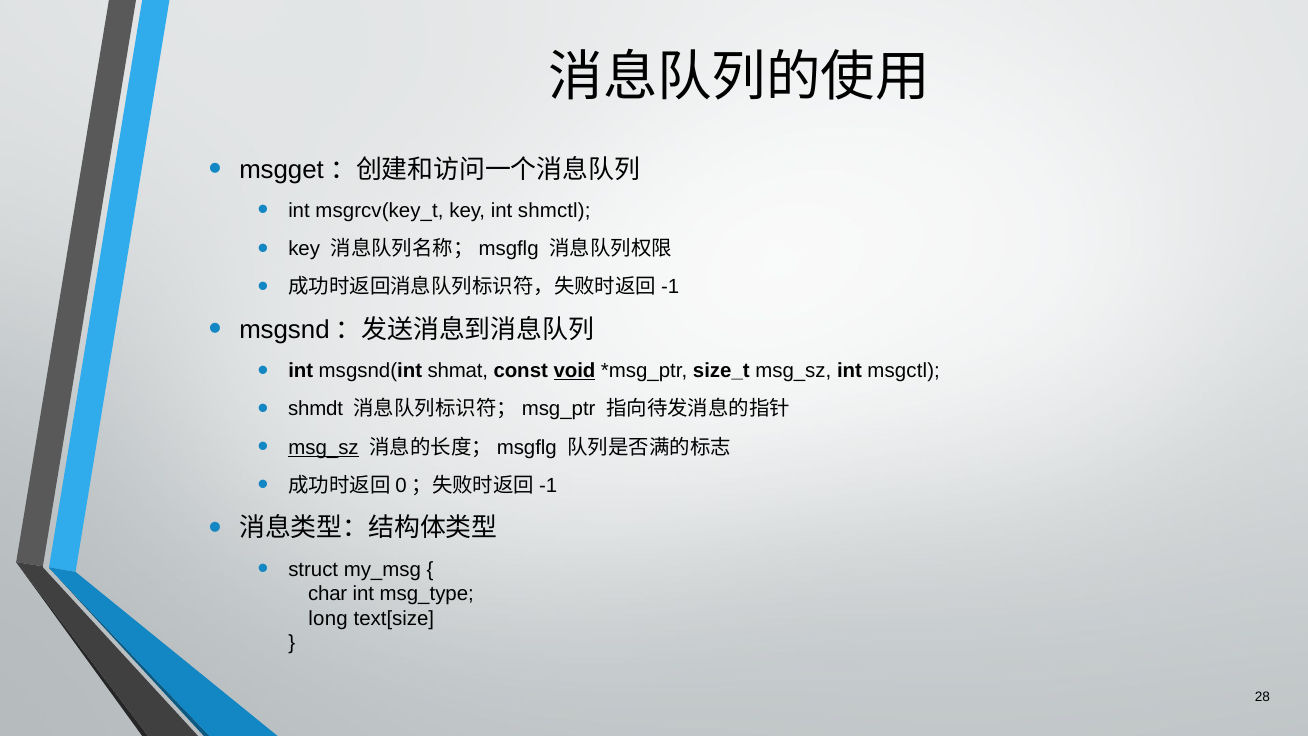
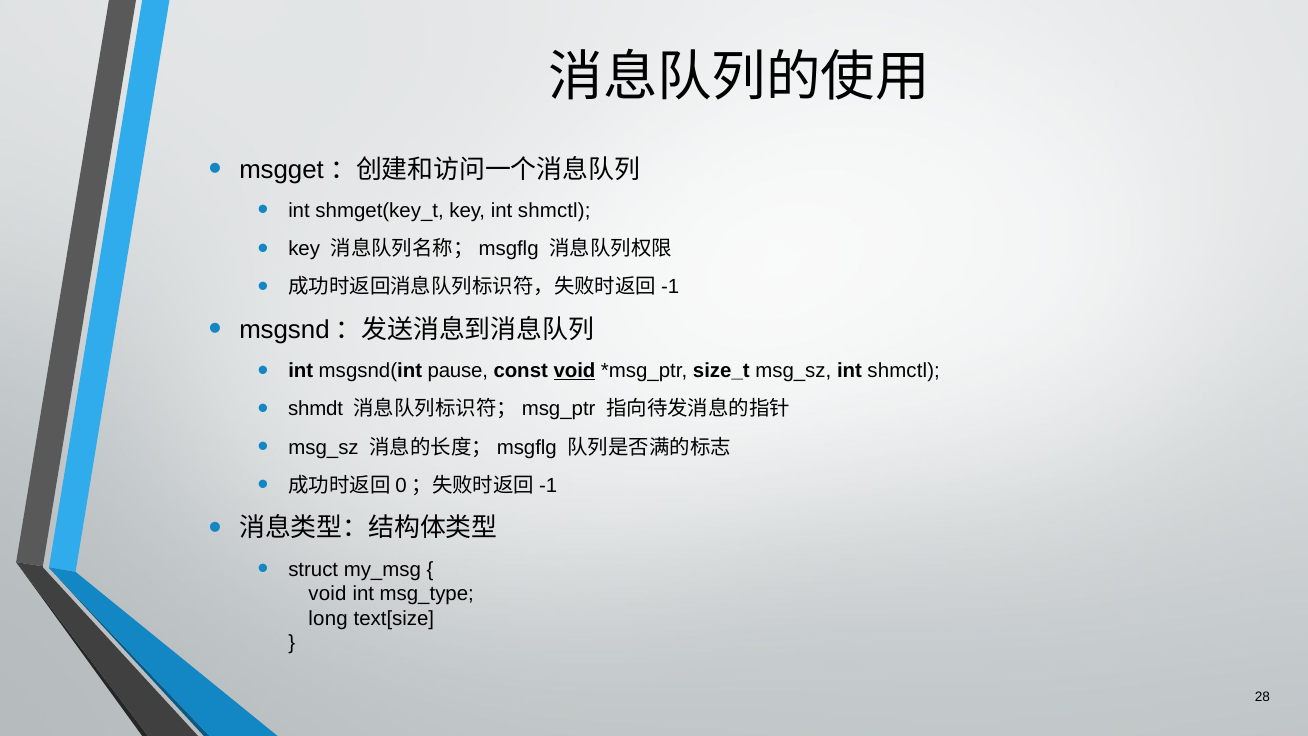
msgrcv(key_t: msgrcv(key_t -> shmget(key_t
shmat: shmat -> pause
msg_sz int msgctl: msgctl -> shmctl
msg_sz at (324, 447) underline: present -> none
char at (328, 594): char -> void
